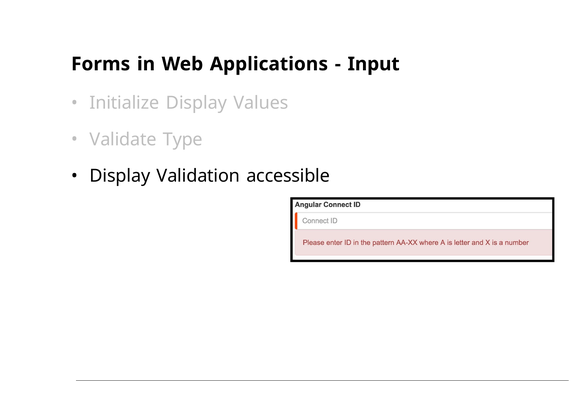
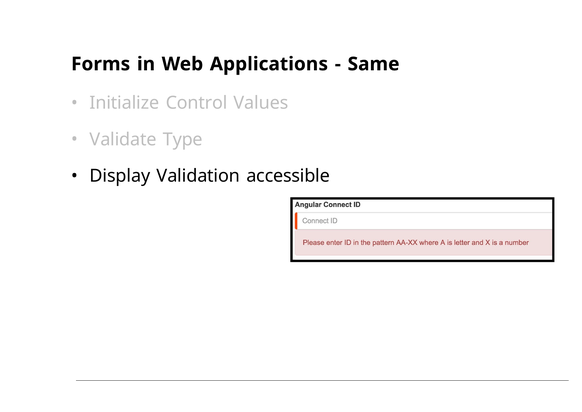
Input: Input -> Same
Initialize Display: Display -> Control
